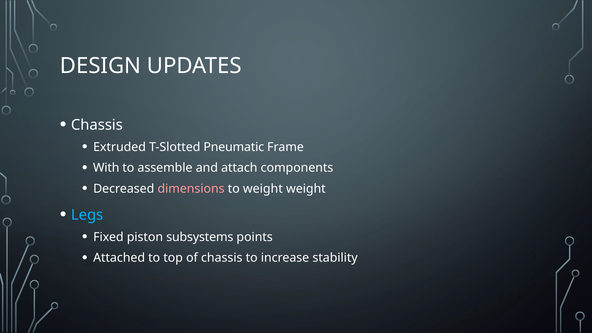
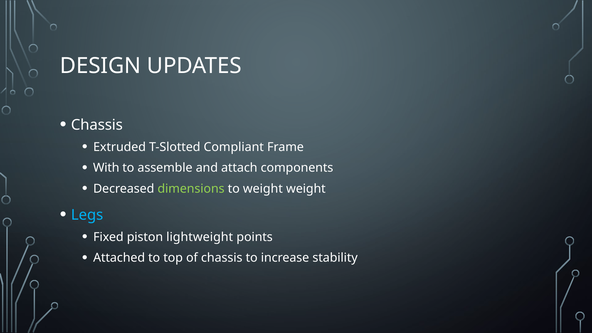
Pneumatic: Pneumatic -> Compliant
dimensions colour: pink -> light green
subsystems: subsystems -> lightweight
